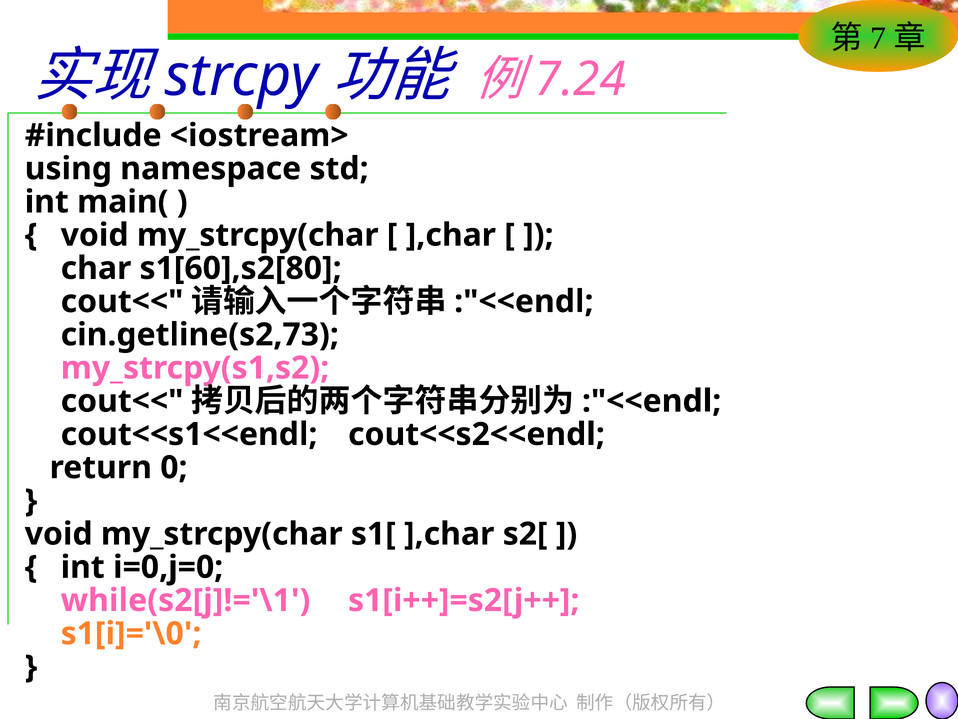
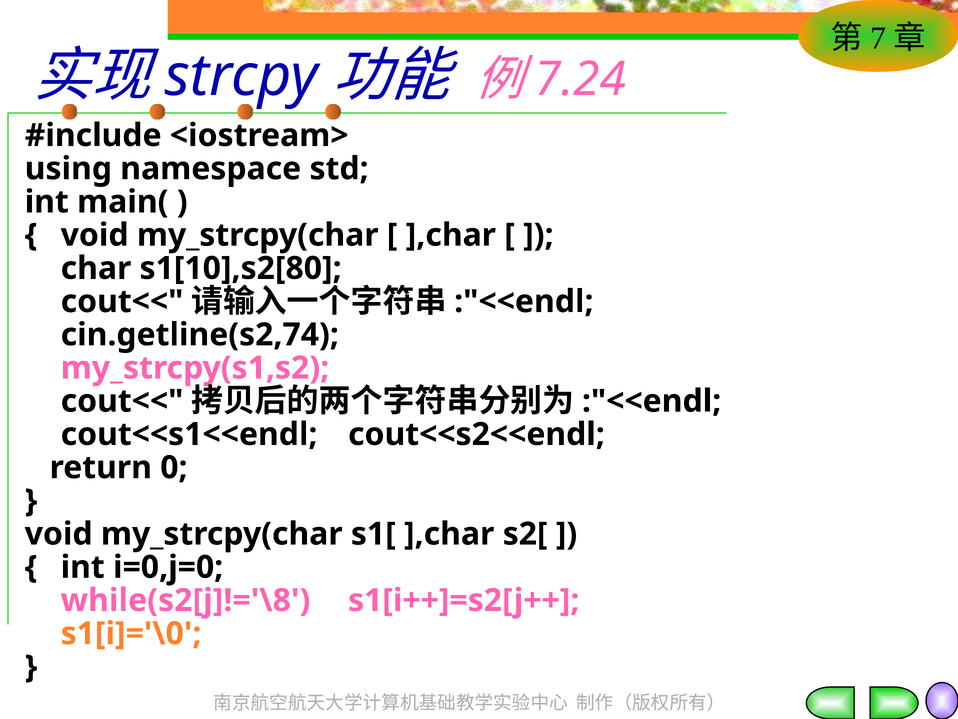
s1[60],s2[80: s1[60],s2[80 -> s1[10],s2[80
cin.getline(s2,73: cin.getline(s2,73 -> cin.getline(s2,74
while(s2[j]!='\1: while(s2[j]!='\1 -> while(s2[j]!='\8
